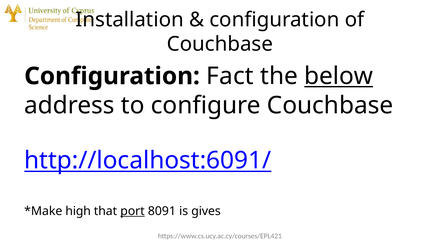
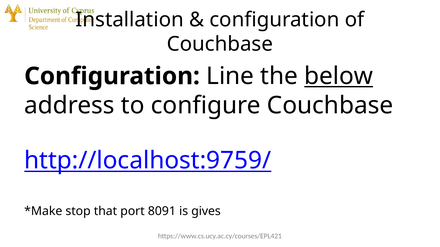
Fact: Fact -> Line
http://localhost:6091/: http://localhost:6091/ -> http://localhost:9759/
high: high -> stop
port underline: present -> none
